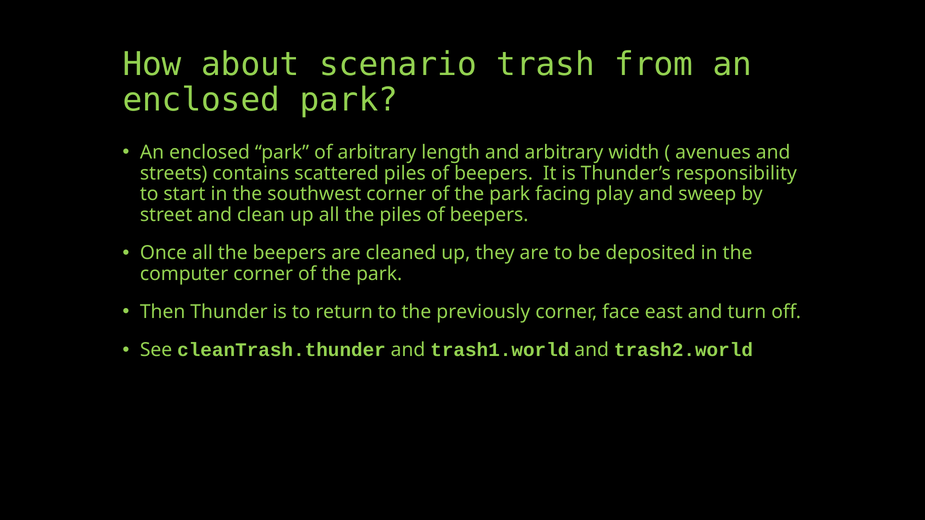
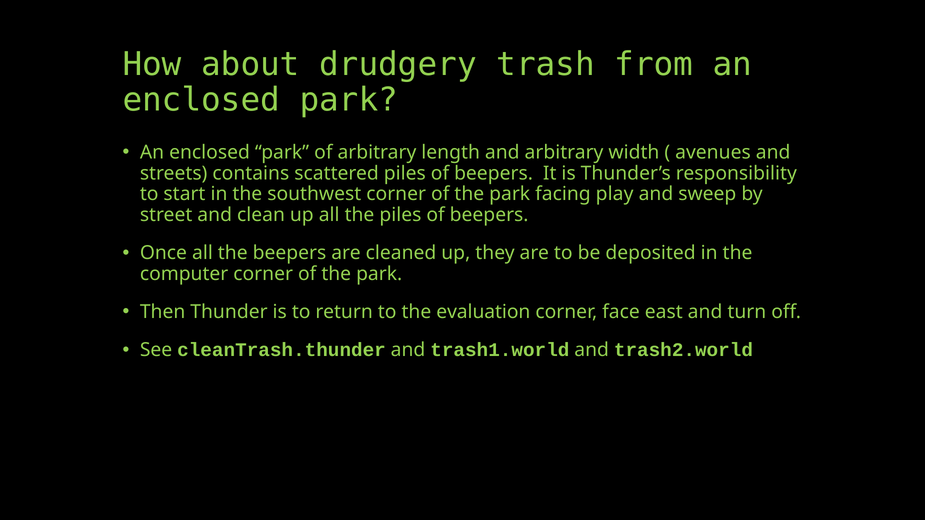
scenario: scenario -> drudgery
previously: previously -> evaluation
